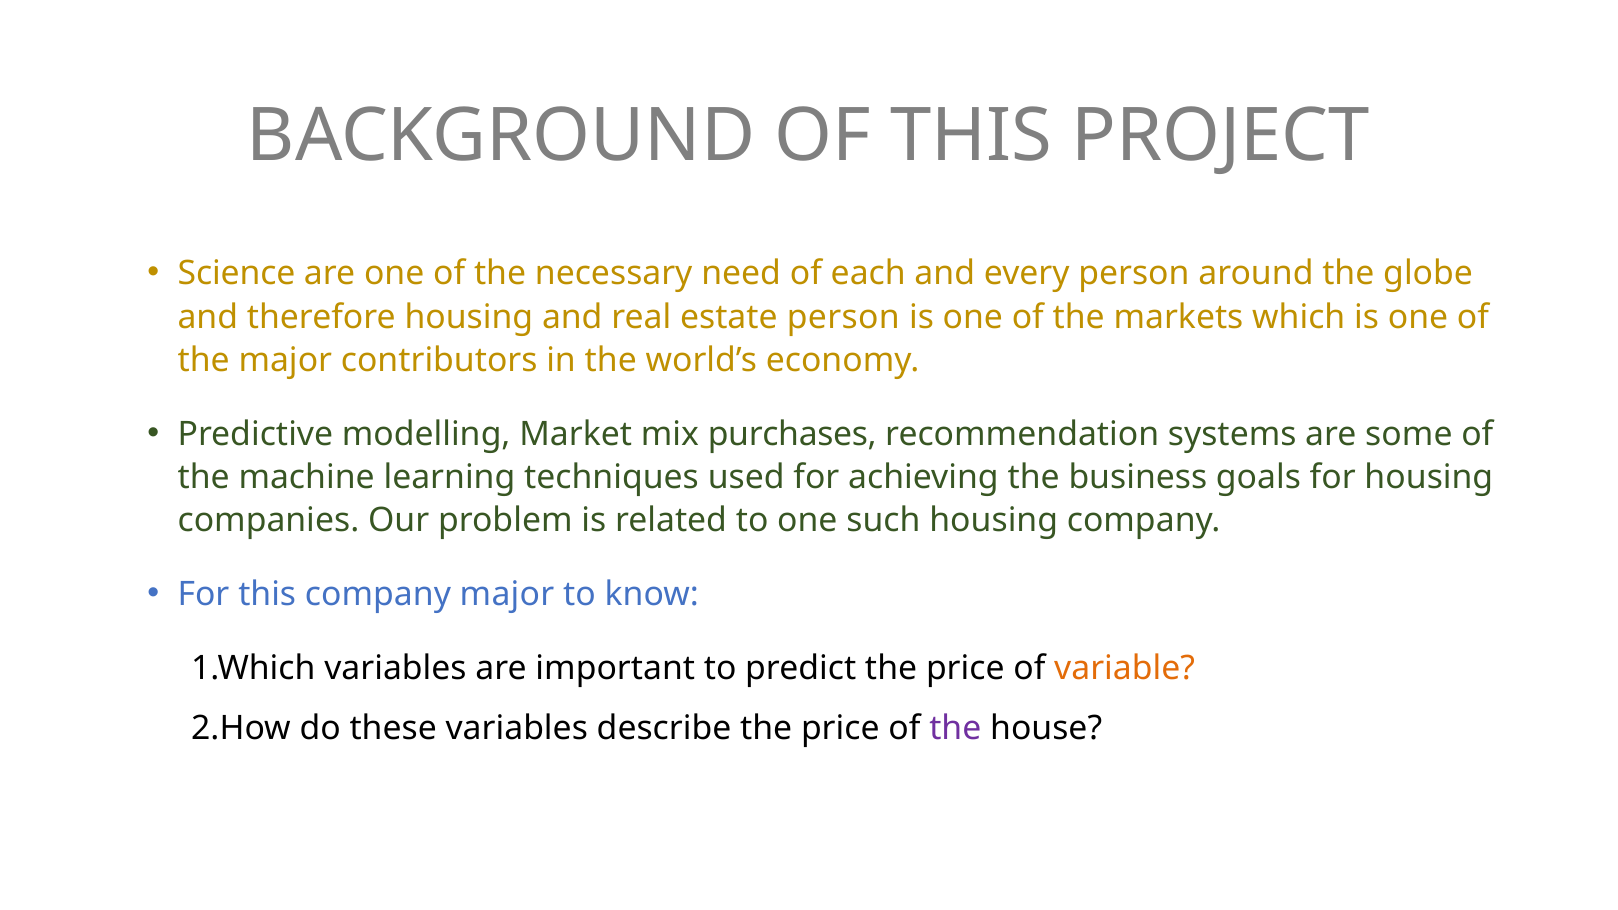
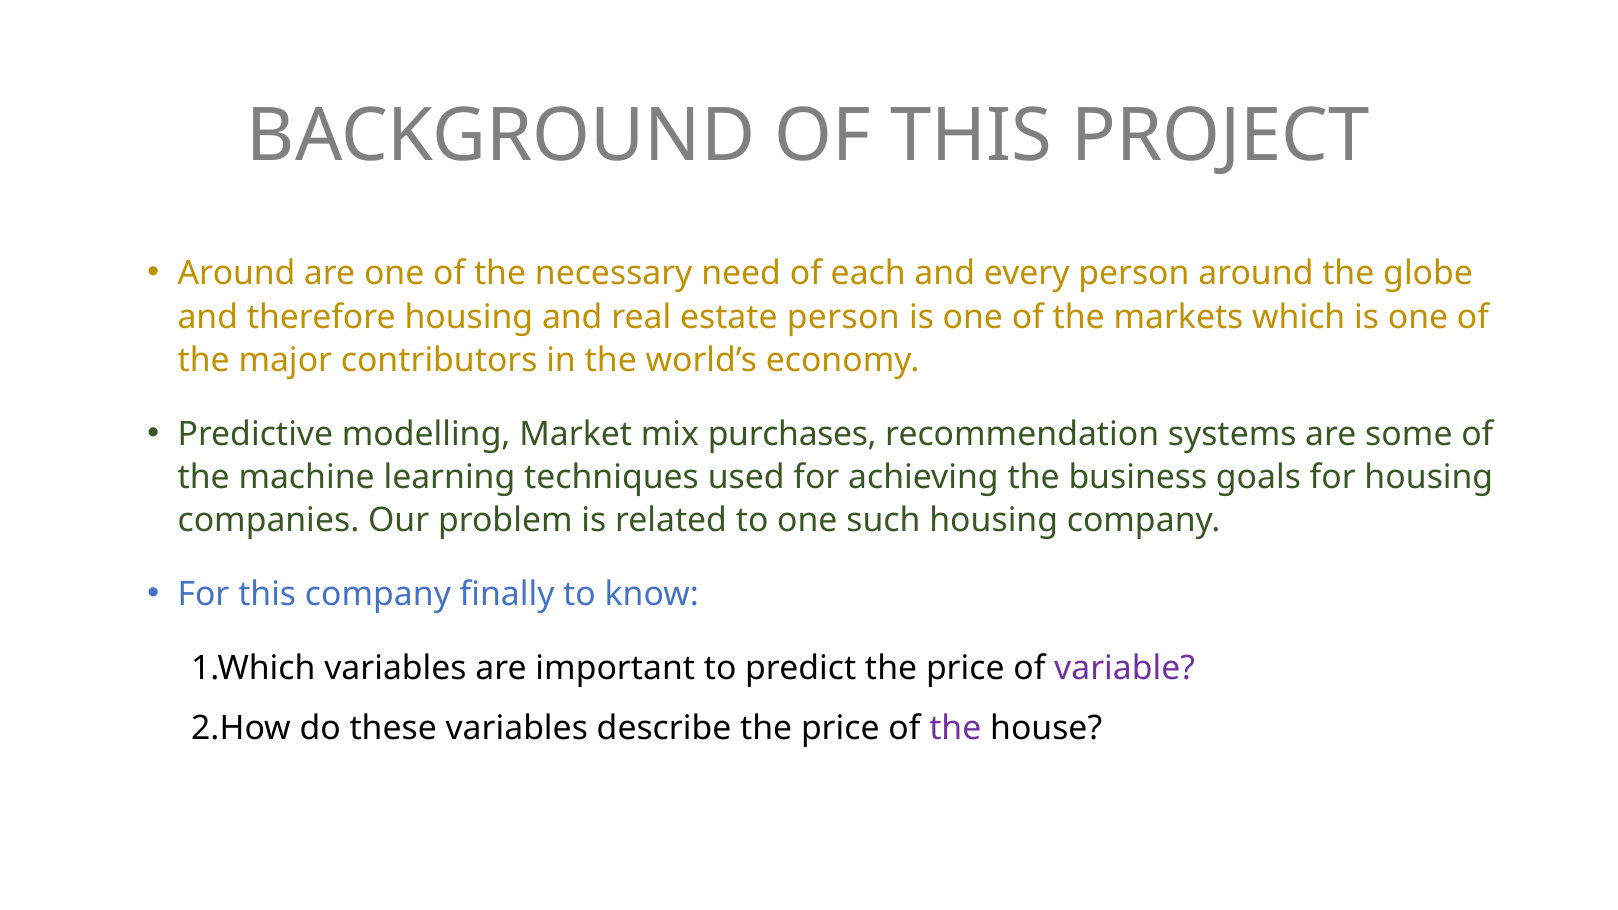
Science at (237, 274): Science -> Around
company major: major -> finally
variable colour: orange -> purple
